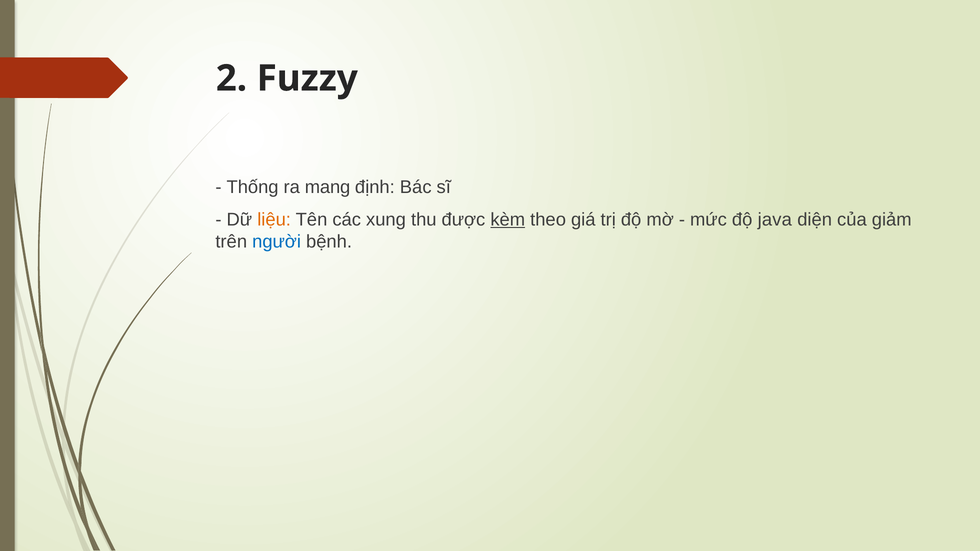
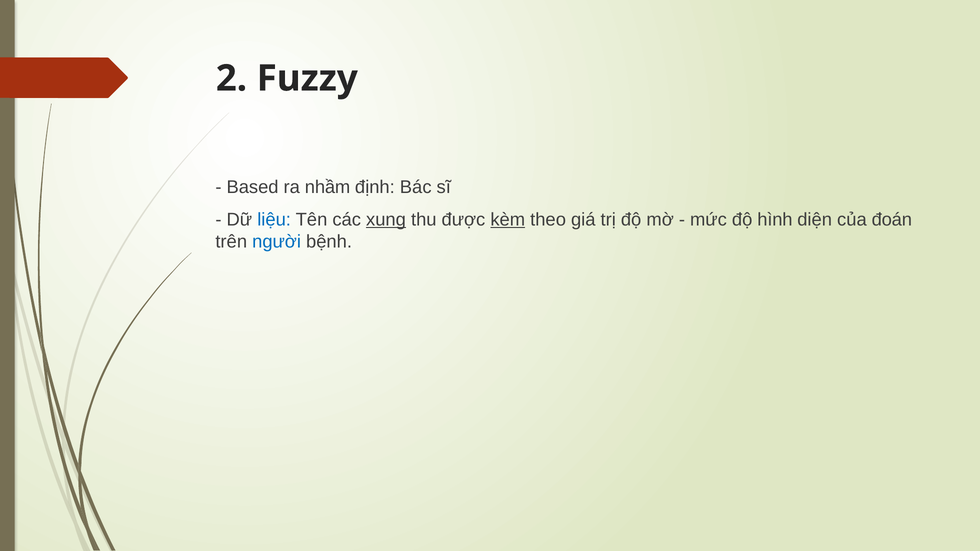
Thống: Thống -> Based
mang: mang -> nhầm
liệu colour: orange -> blue
xung underline: none -> present
java: java -> hình
giảm: giảm -> đoán
